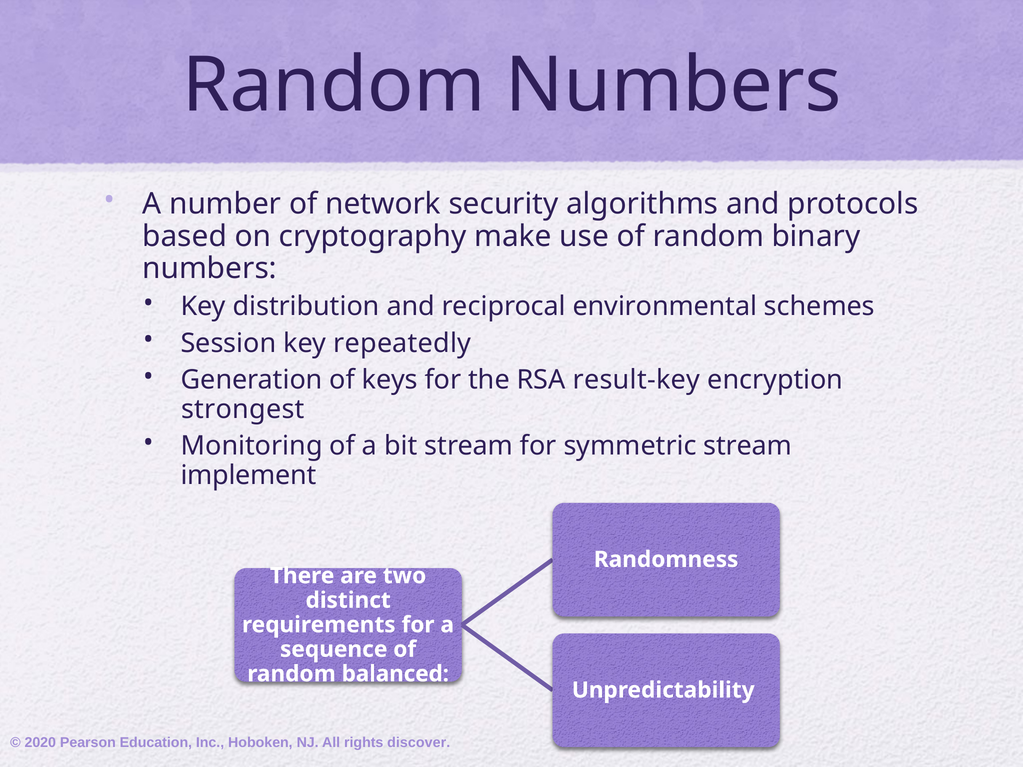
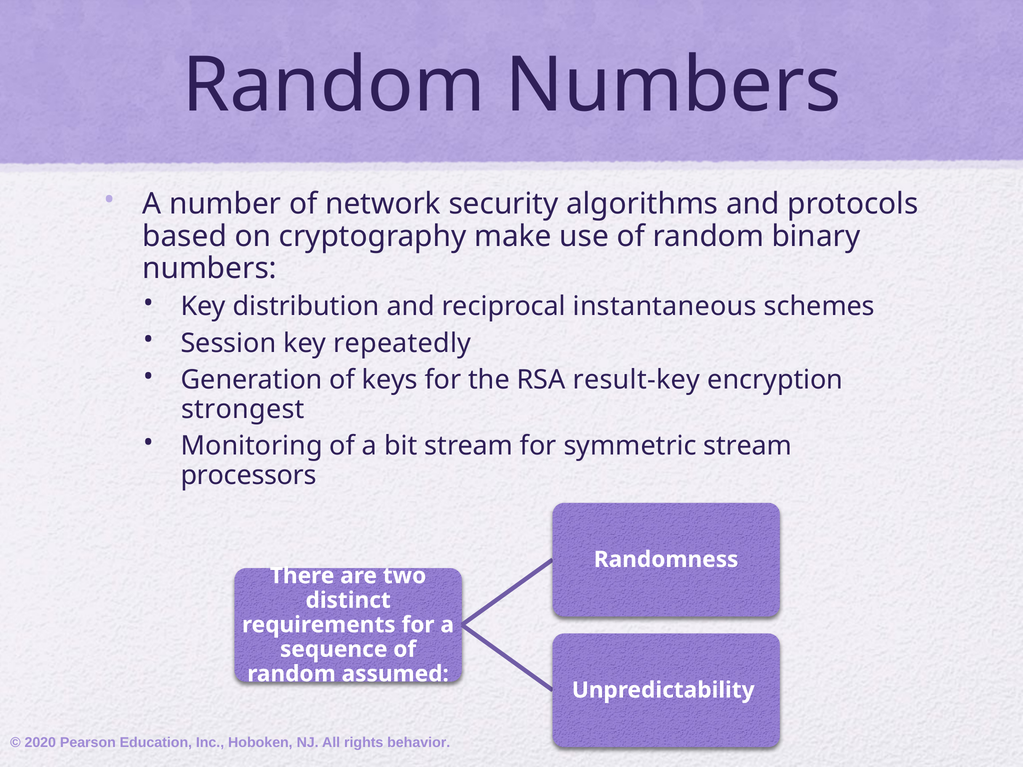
environmental: environmental -> instantaneous
implement: implement -> processors
balanced: balanced -> assumed
discover: discover -> behavior
